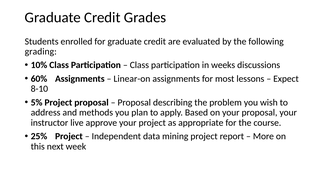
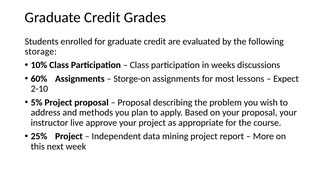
grading: grading -> storage
Linear-on: Linear-on -> Storge-on
8-10: 8-10 -> 2-10
